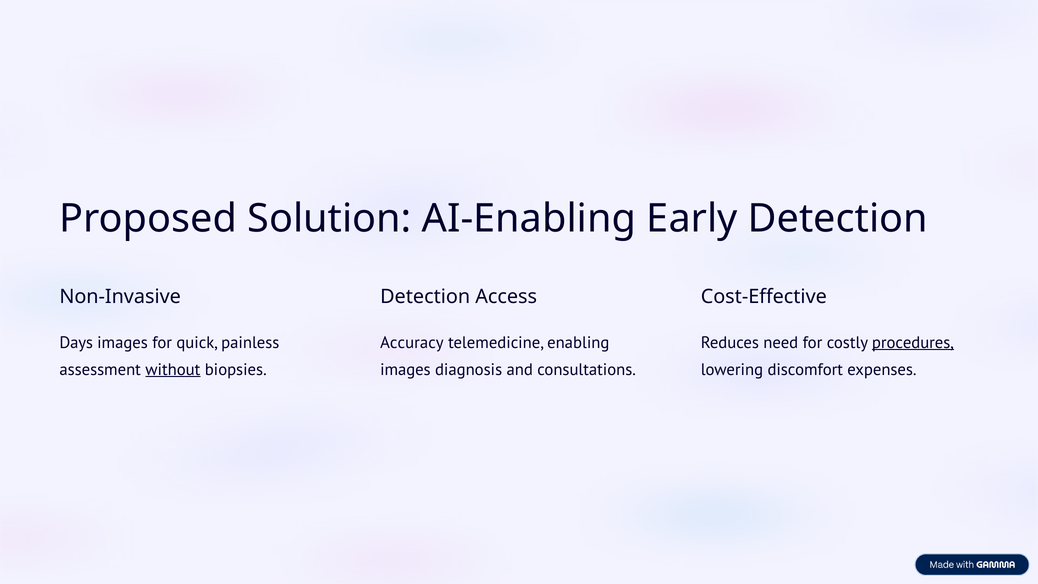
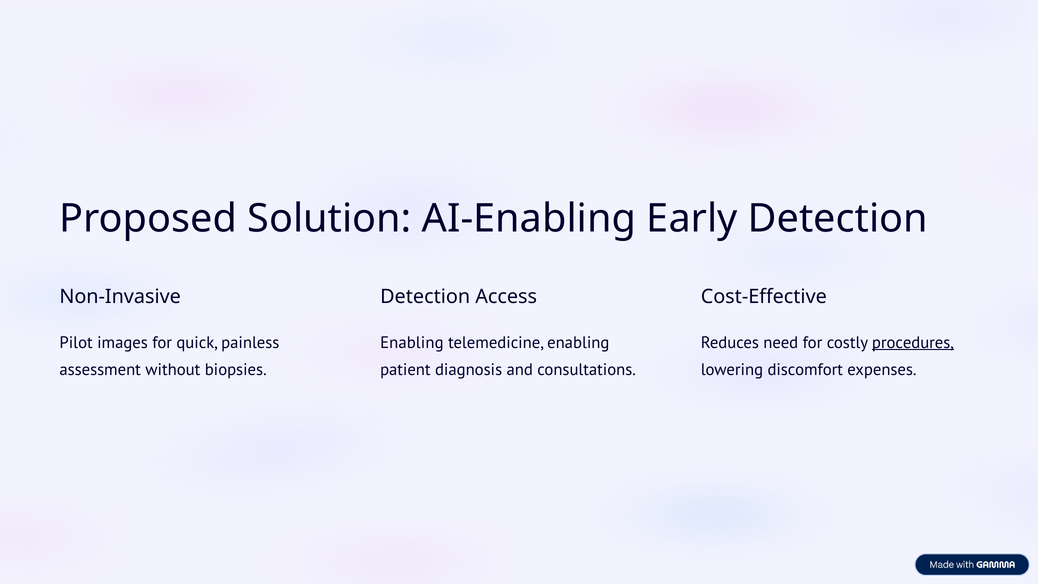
Days: Days -> Pilot
Accuracy at (412, 342): Accuracy -> Enabling
without underline: present -> none
images at (405, 369): images -> patient
